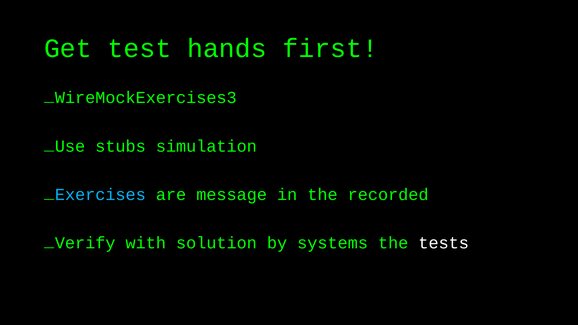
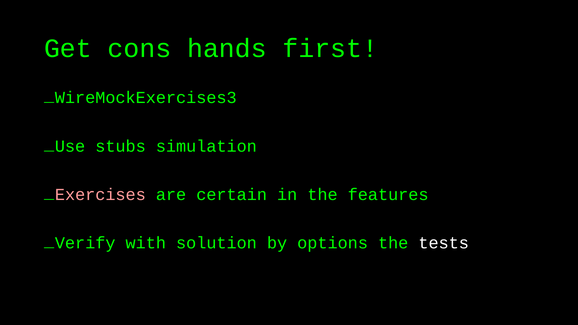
test: test -> cons
Exercises colour: light blue -> pink
message: message -> certain
recorded: recorded -> features
systems: systems -> options
